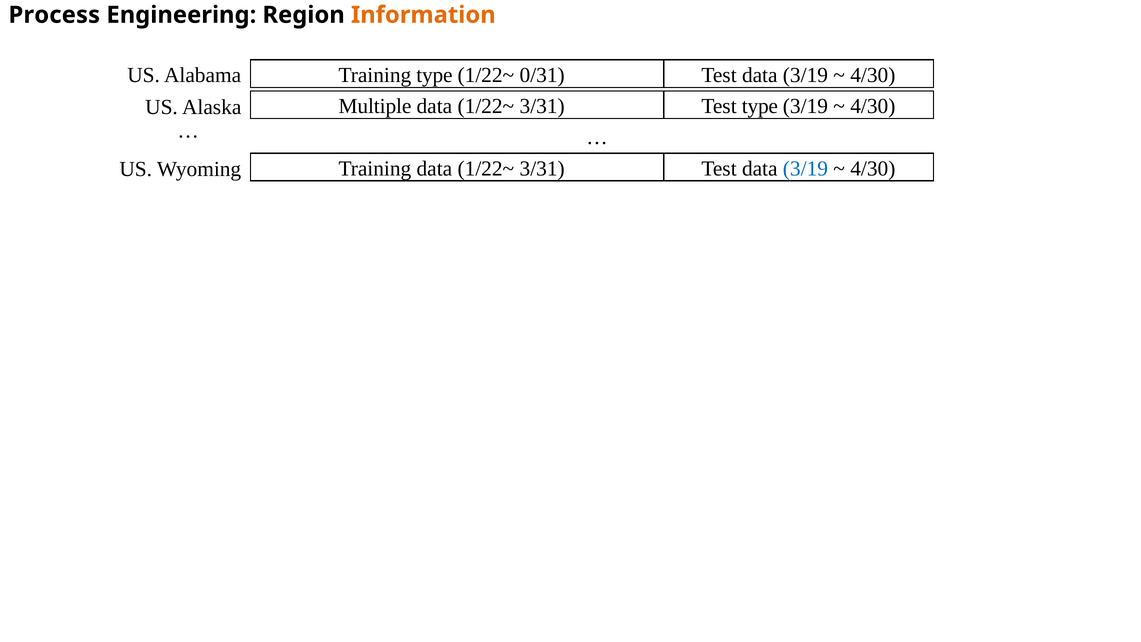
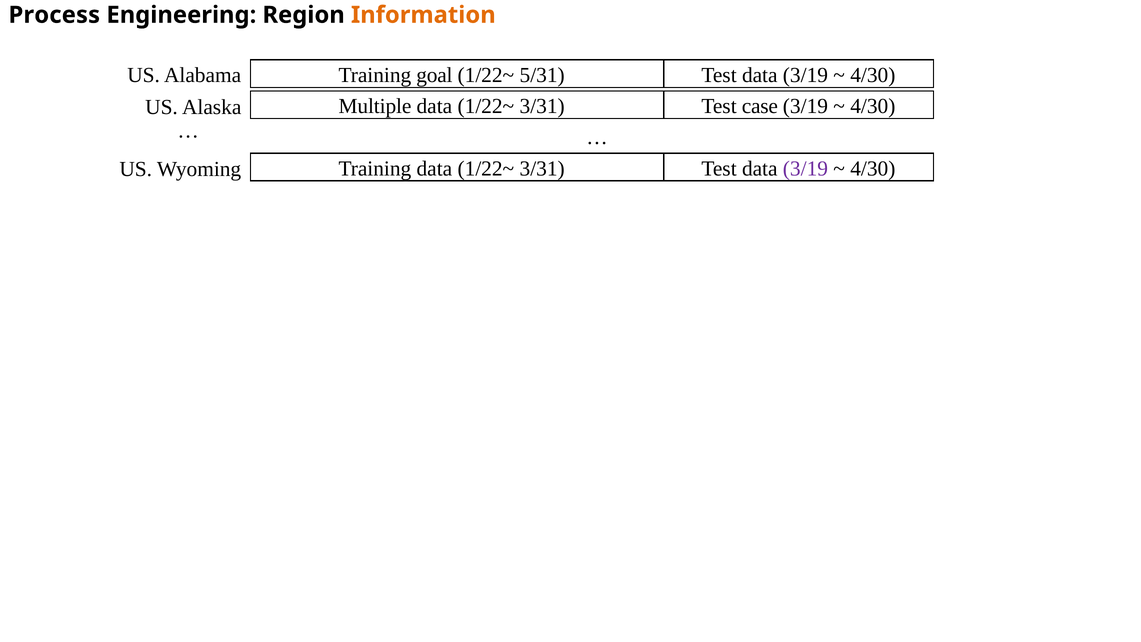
Training type: type -> goal
0/31: 0/31 -> 5/31
Test type: type -> case
3/19 at (805, 168) colour: blue -> purple
